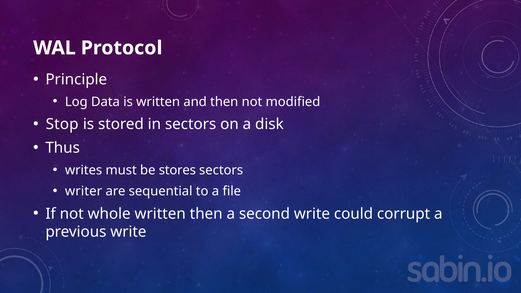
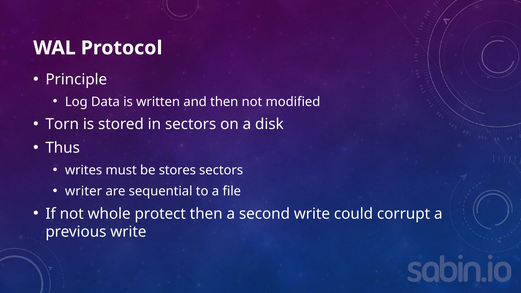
Stop: Stop -> Torn
whole written: written -> protect
